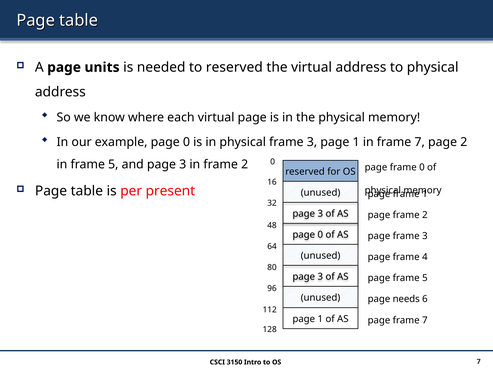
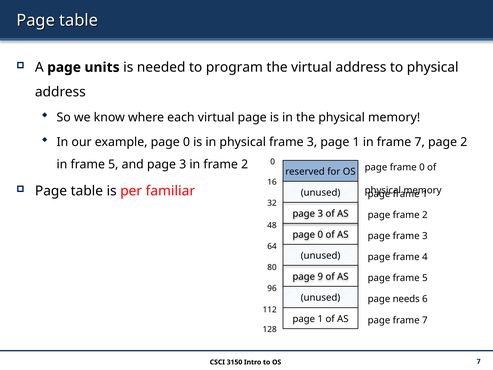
to reserved: reserved -> program
present: present -> familiar
3 at (320, 276): 3 -> 9
